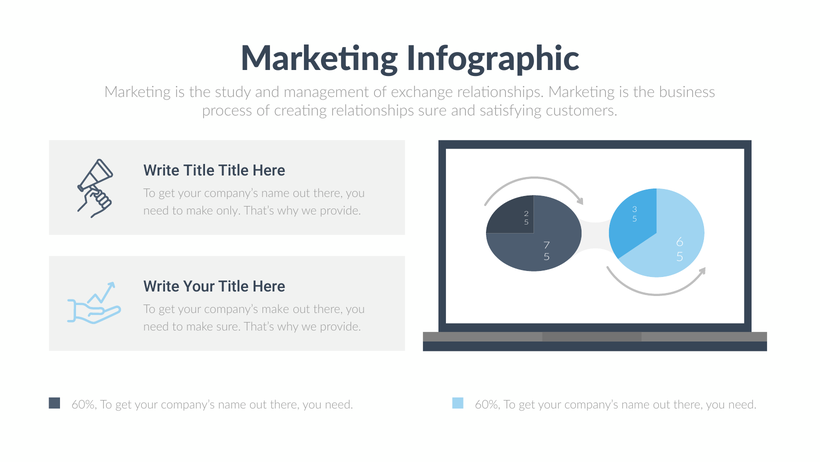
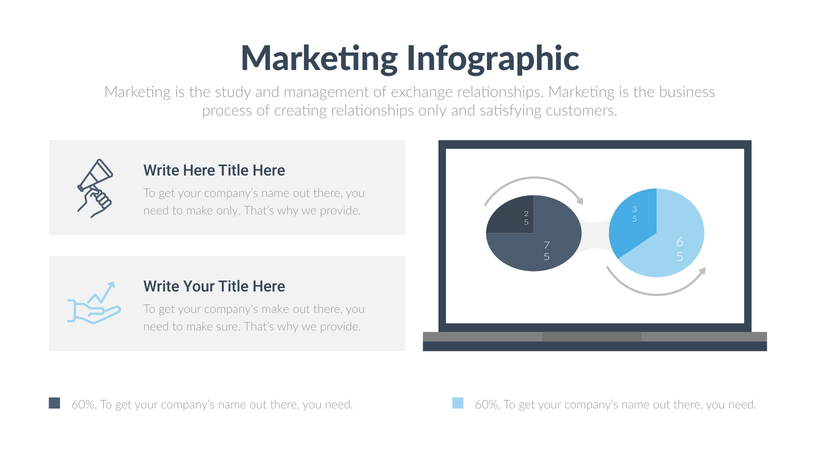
relationships sure: sure -> only
Write Title: Title -> Here
